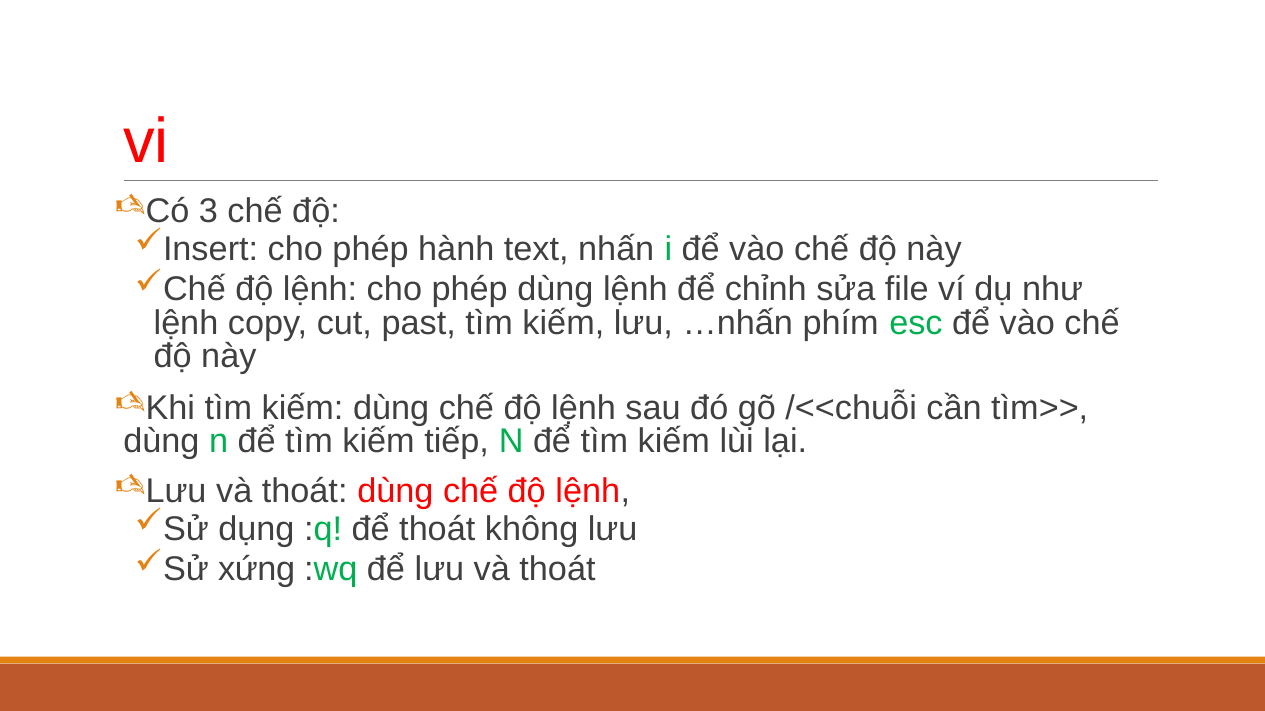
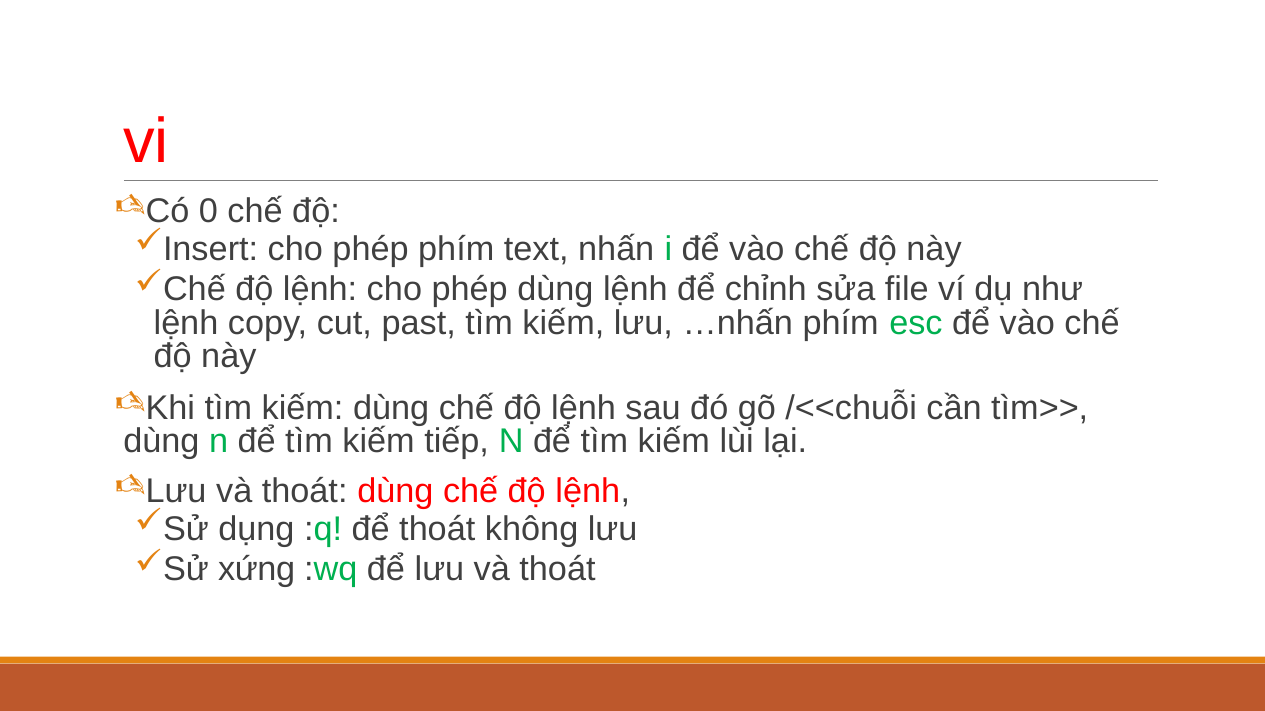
3: 3 -> 0
phép hành: hành -> phím
